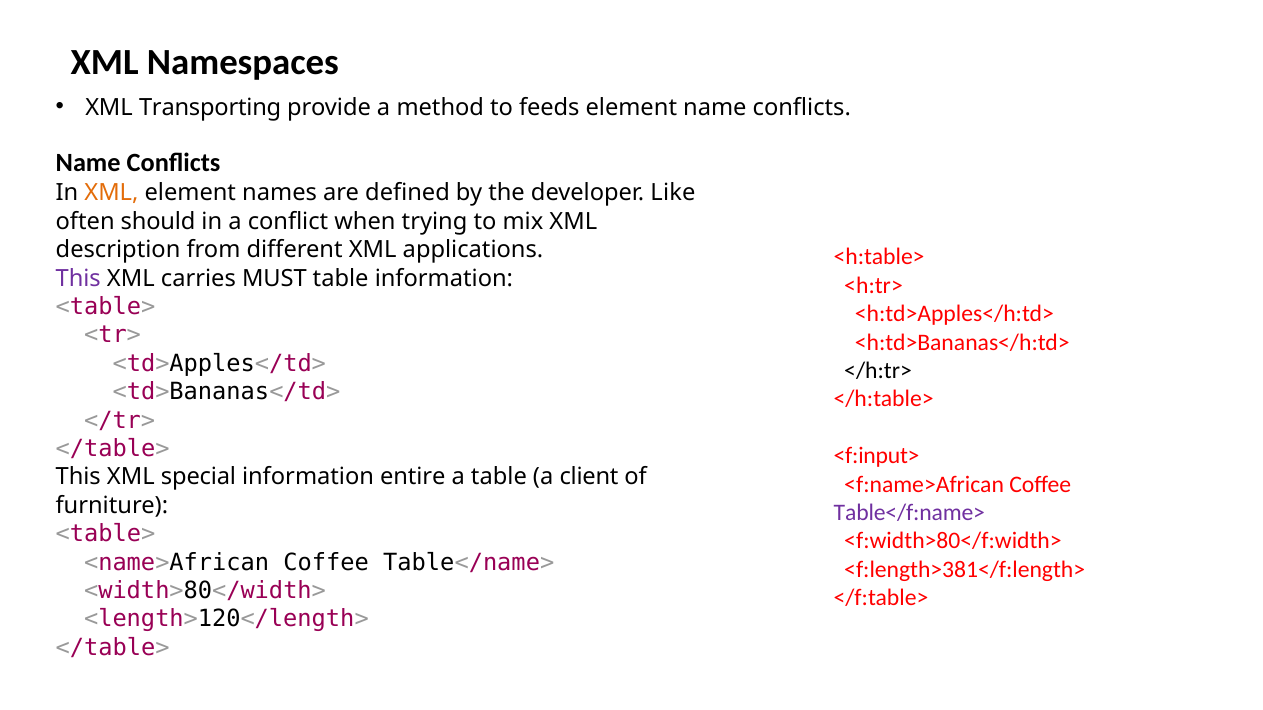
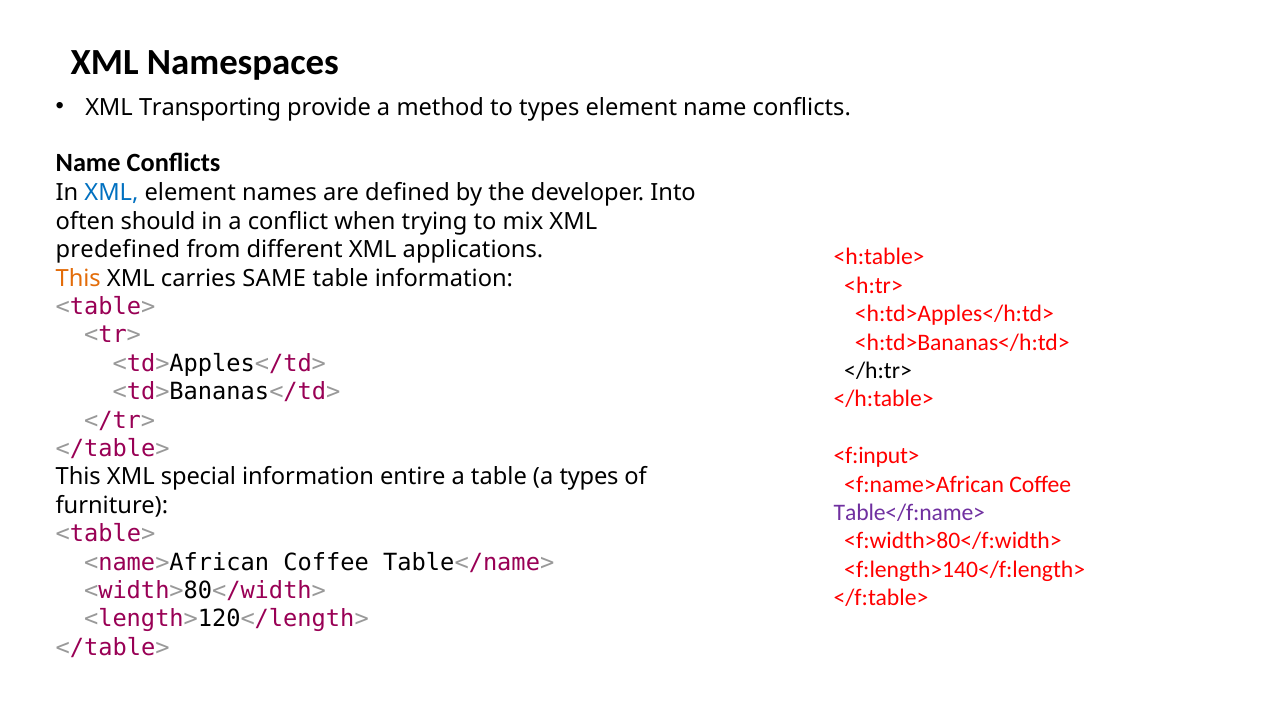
to feeds: feeds -> types
XML at (111, 193) colour: orange -> blue
Like: Like -> Into
description: description -> predefined
This at (78, 278) colour: purple -> orange
MUST: MUST -> SAME
a client: client -> types
<f:length>381</f:length>: <f:length>381</f:length> -> <f:length>140</f:length>
